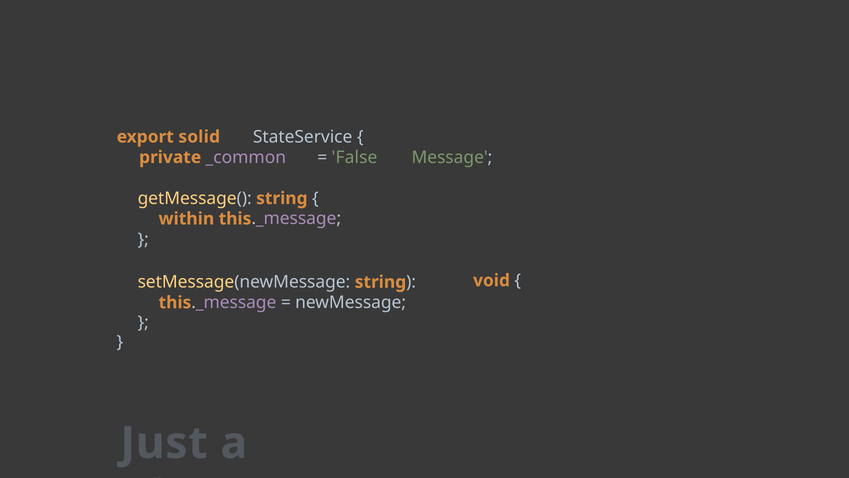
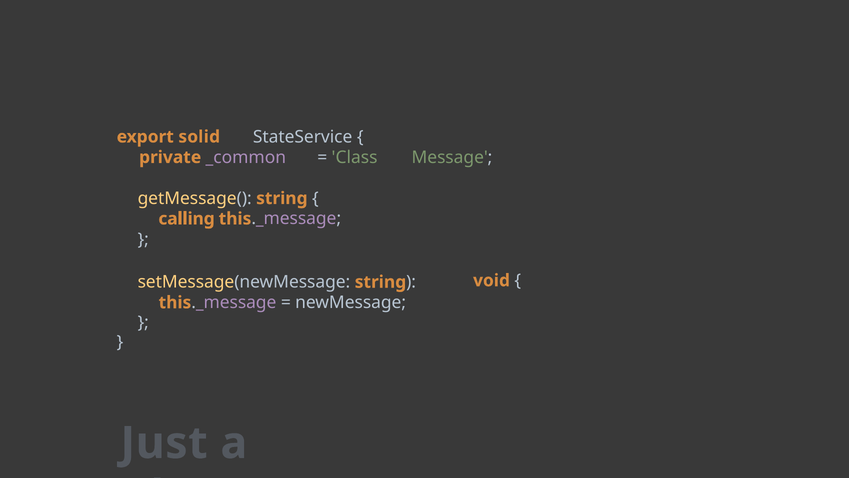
False at (355, 157): False -> Class
within: within -> calling
